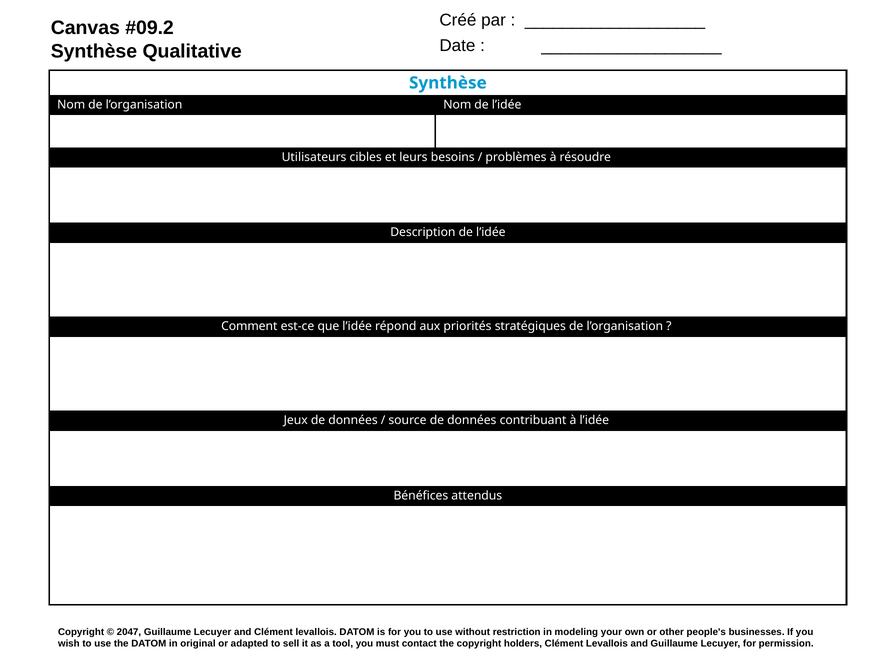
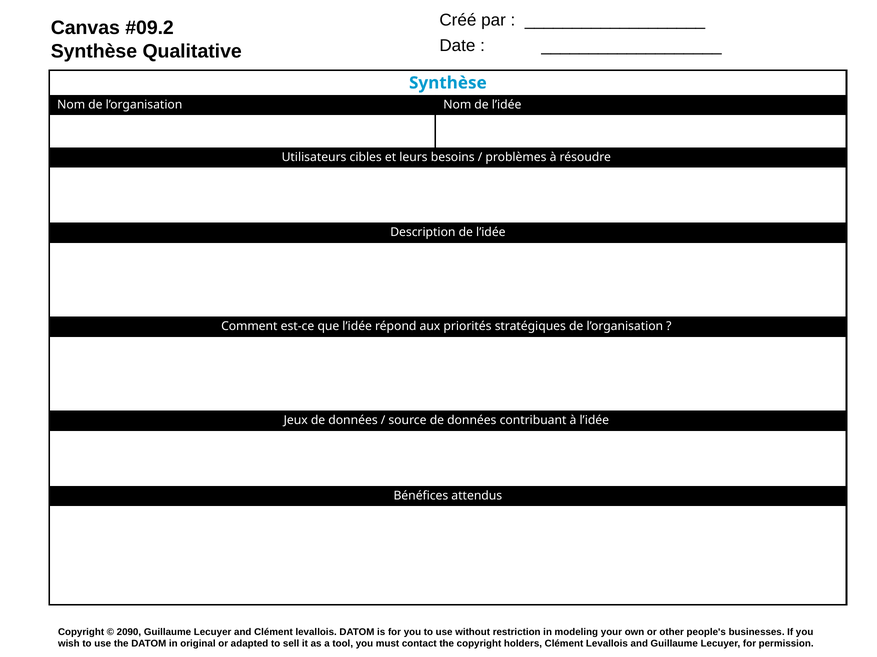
2047: 2047 -> 2090
